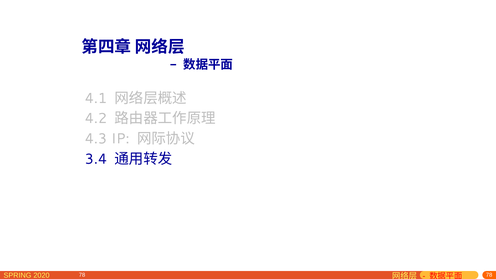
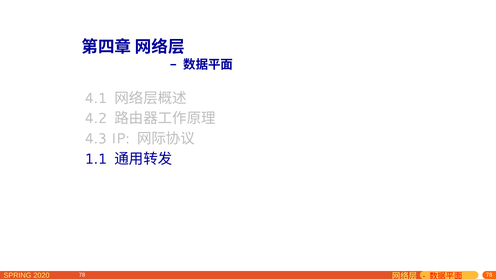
3.4: 3.4 -> 1.1
